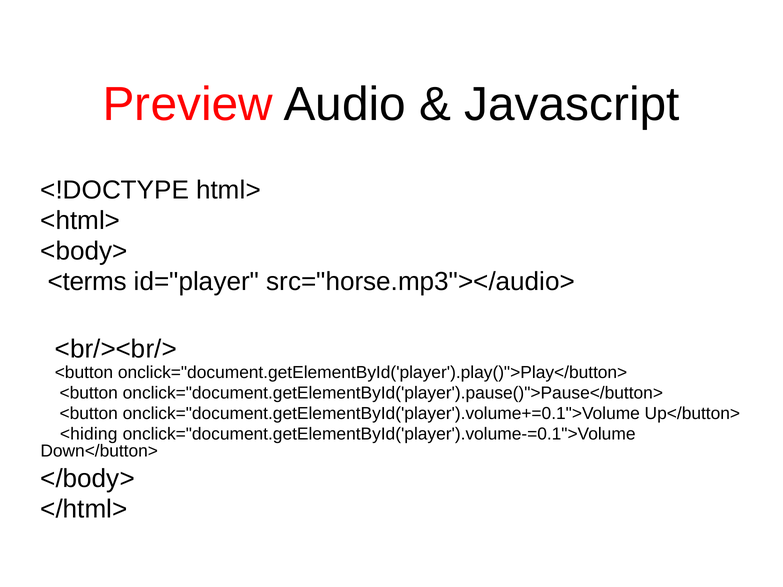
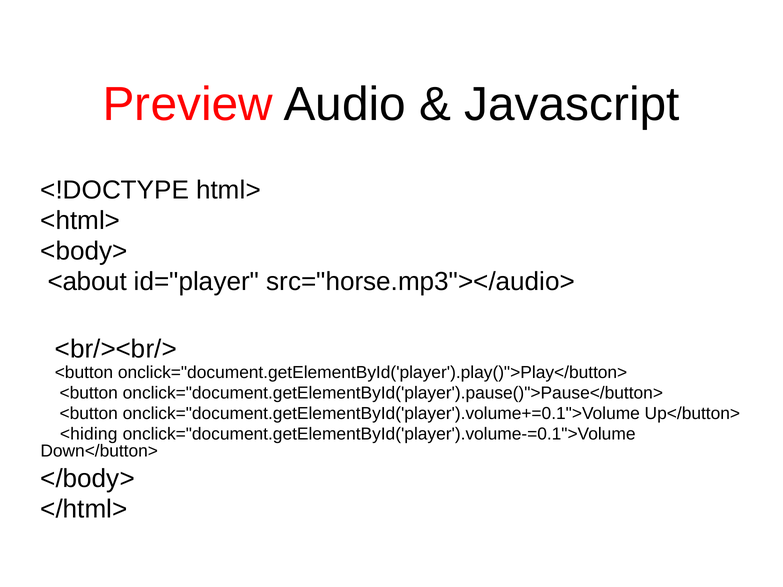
<terms: <terms -> <about
